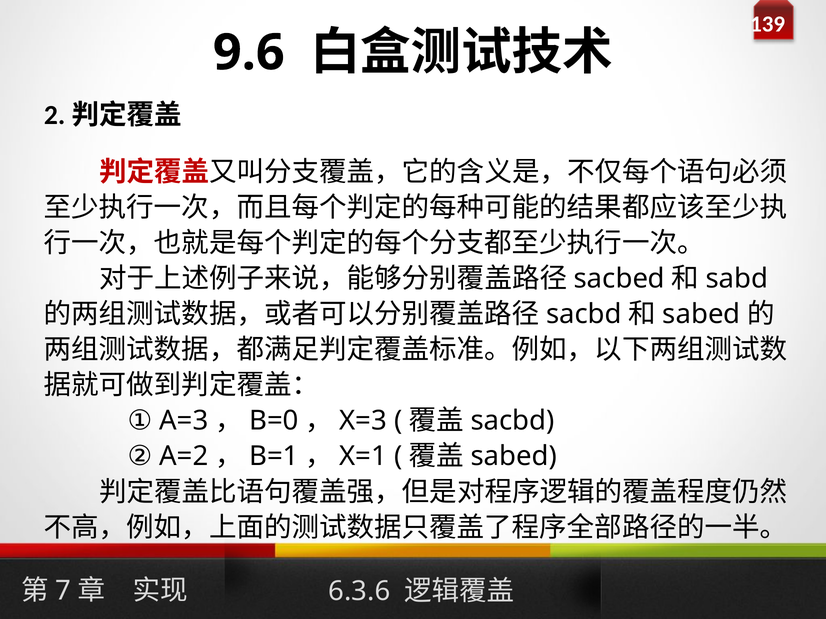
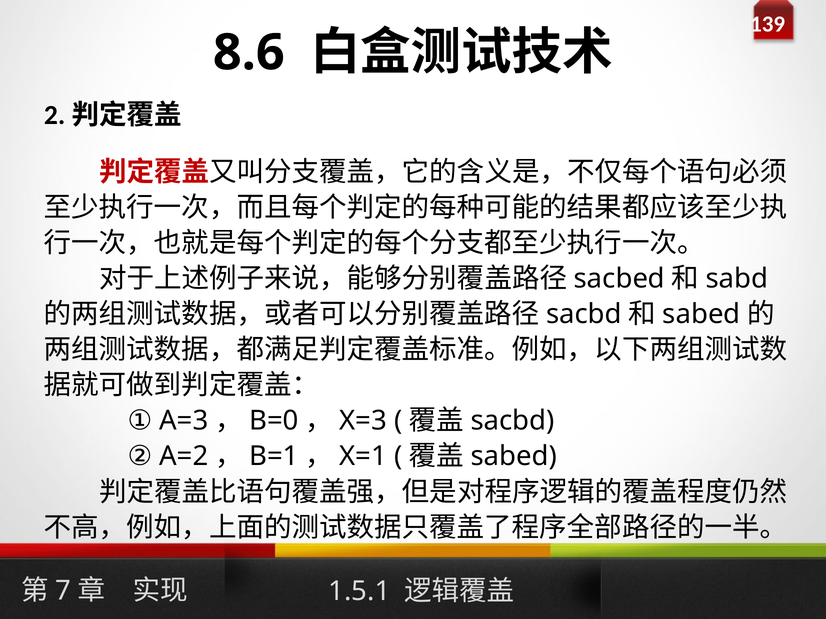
9.6: 9.6 -> 8.6
6.3.6: 6.3.6 -> 1.5.1
